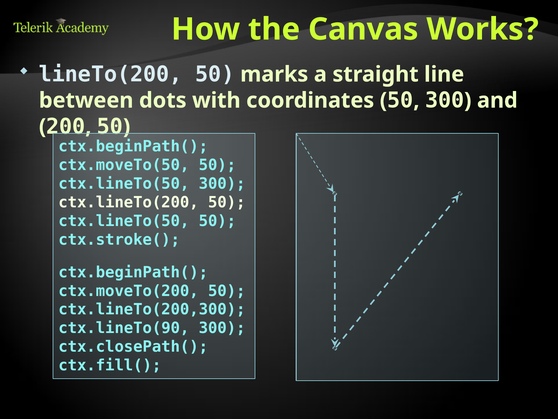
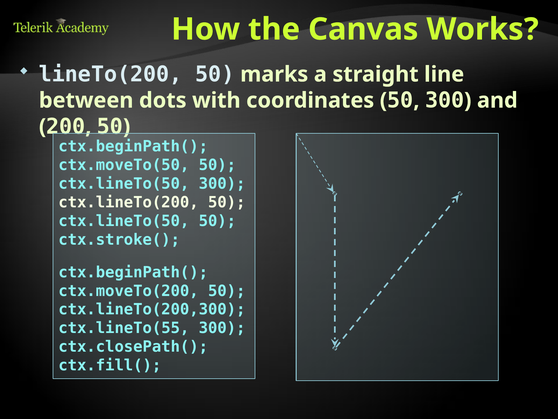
ctx.lineTo(90: ctx.lineTo(90 -> ctx.lineTo(55
